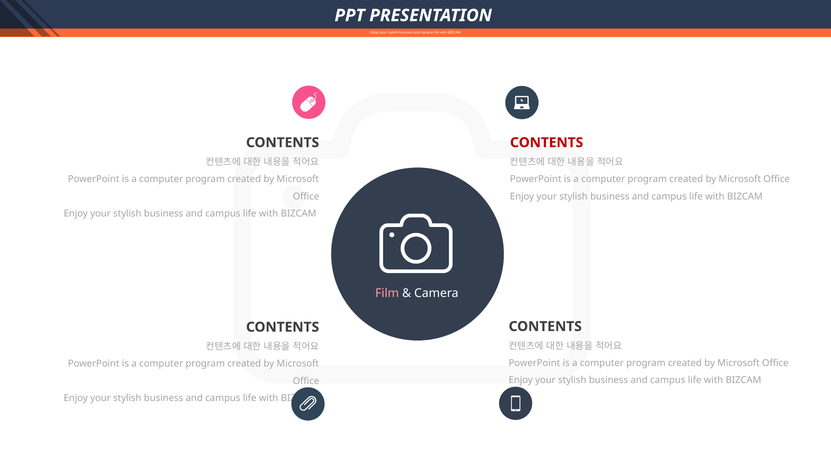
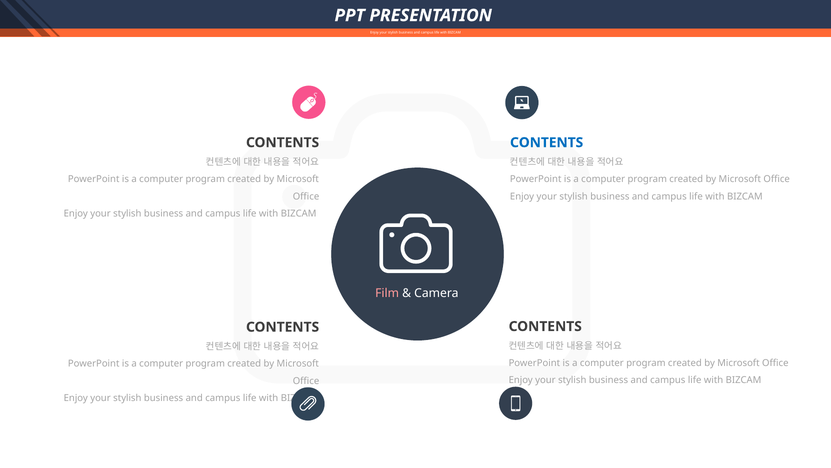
CONTENTS at (547, 142) colour: red -> blue
